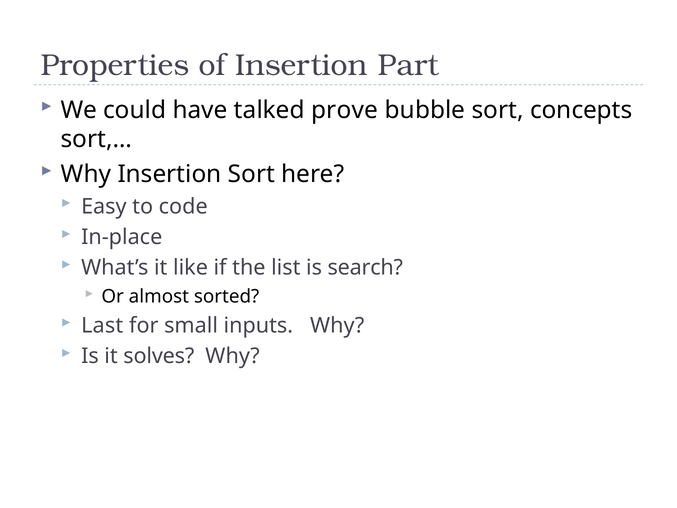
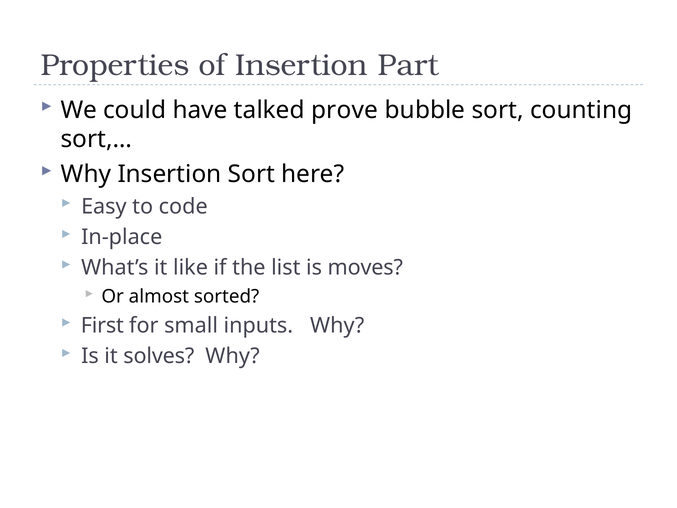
concepts: concepts -> counting
search: search -> moves
Last: Last -> First
